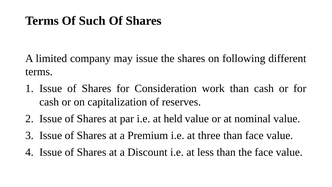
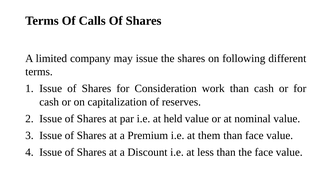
Such: Such -> Calls
three: three -> them
